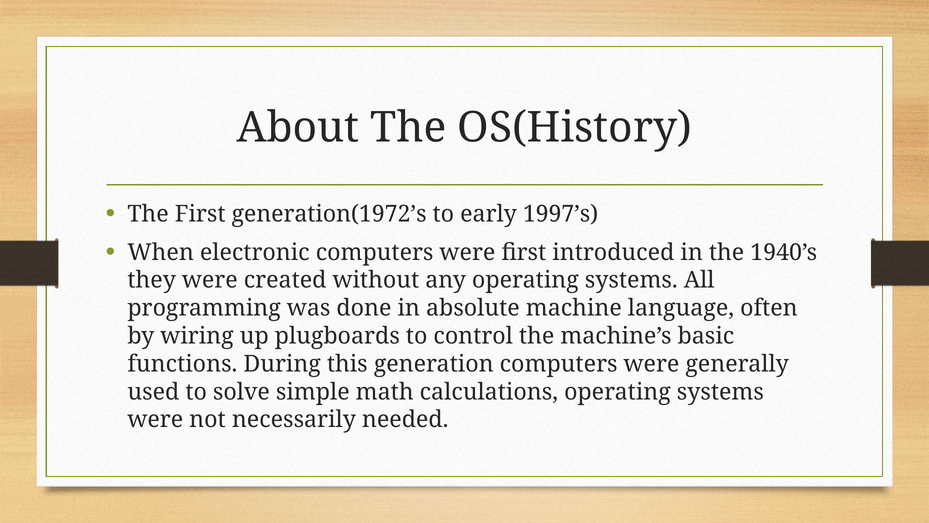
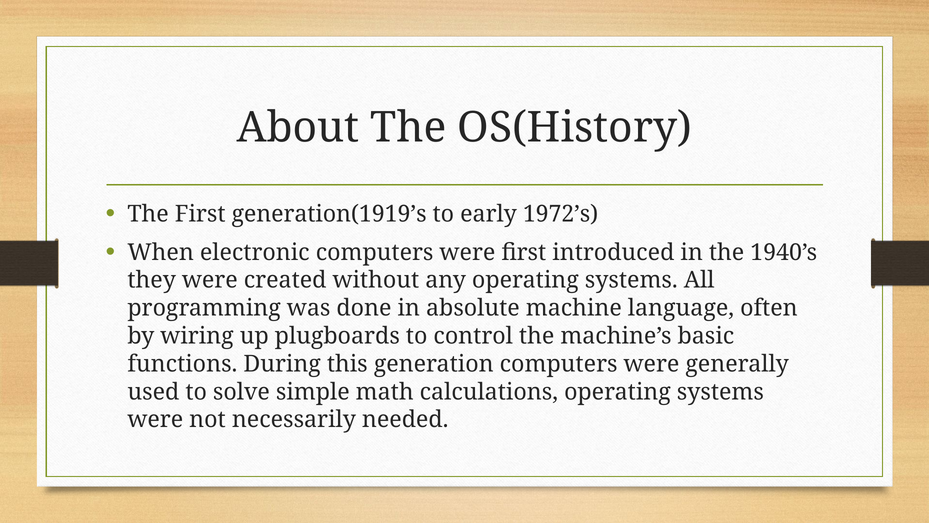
generation(1972’s: generation(1972’s -> generation(1919’s
1997’s: 1997’s -> 1972’s
